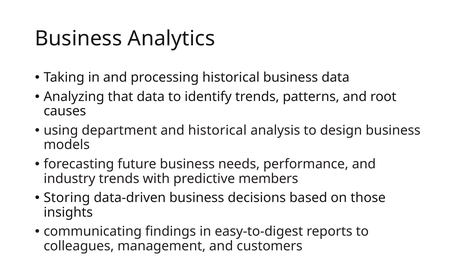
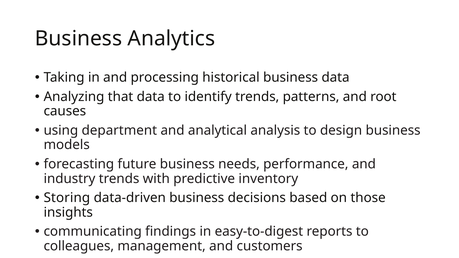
and historical: historical -> analytical
members: members -> inventory
